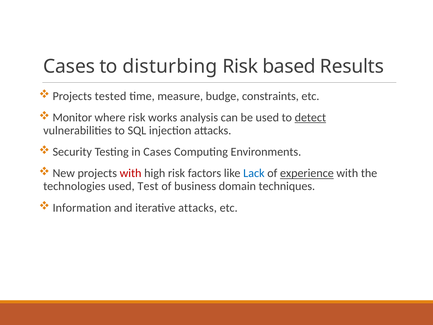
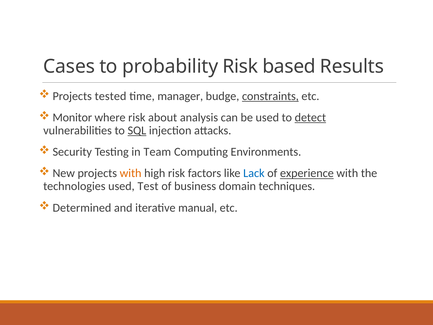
disturbing: disturbing -> probability
measure: measure -> manager
constraints underline: none -> present
works: works -> about
SQL underline: none -> present
in Cases: Cases -> Team
with at (131, 173) colour: red -> orange
Information: Information -> Determined
iterative attacks: attacks -> manual
